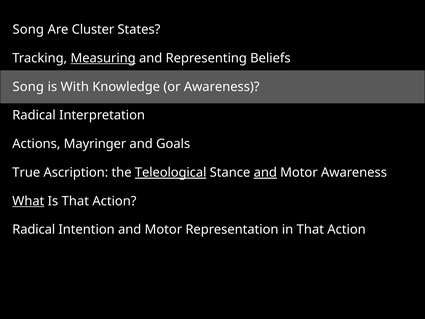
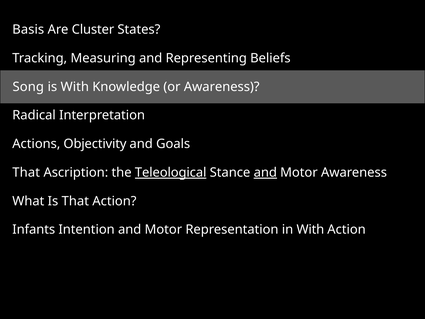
Song at (28, 30): Song -> Basis
Measuring underline: present -> none
Mayringer: Mayringer -> Objectivity
True at (26, 172): True -> That
What underline: present -> none
Radical at (34, 230): Radical -> Infants
in That: That -> With
